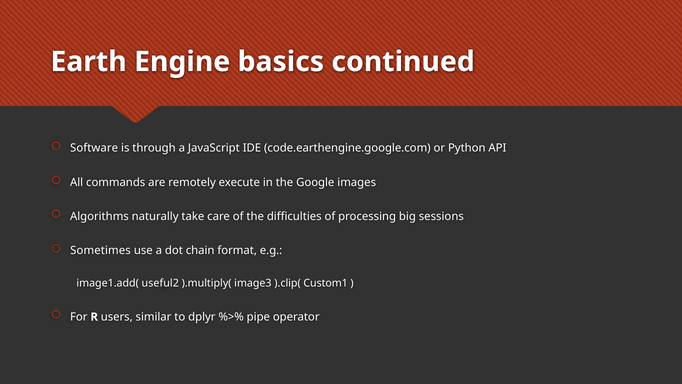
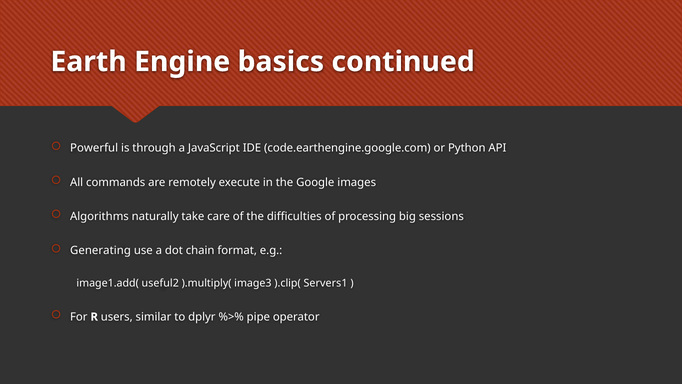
Software: Software -> Powerful
Sometimes: Sometimes -> Generating
Custom1: Custom1 -> Servers1
